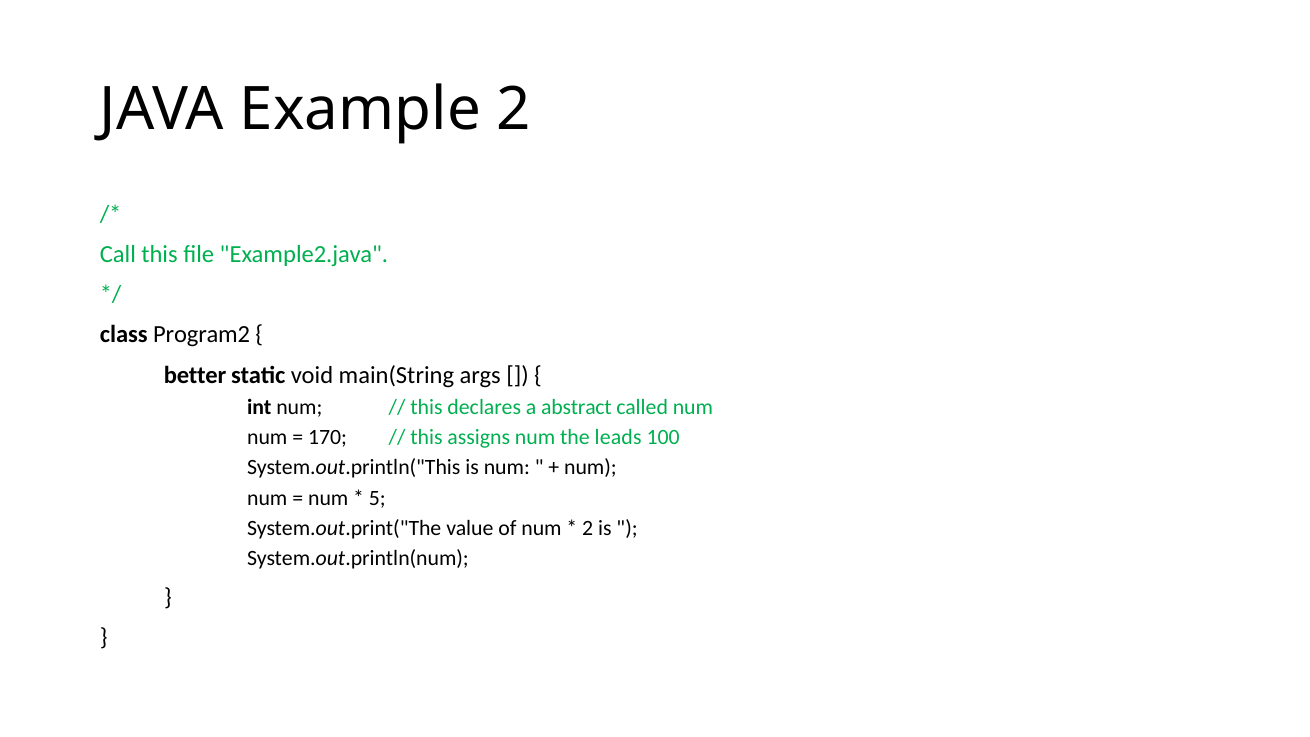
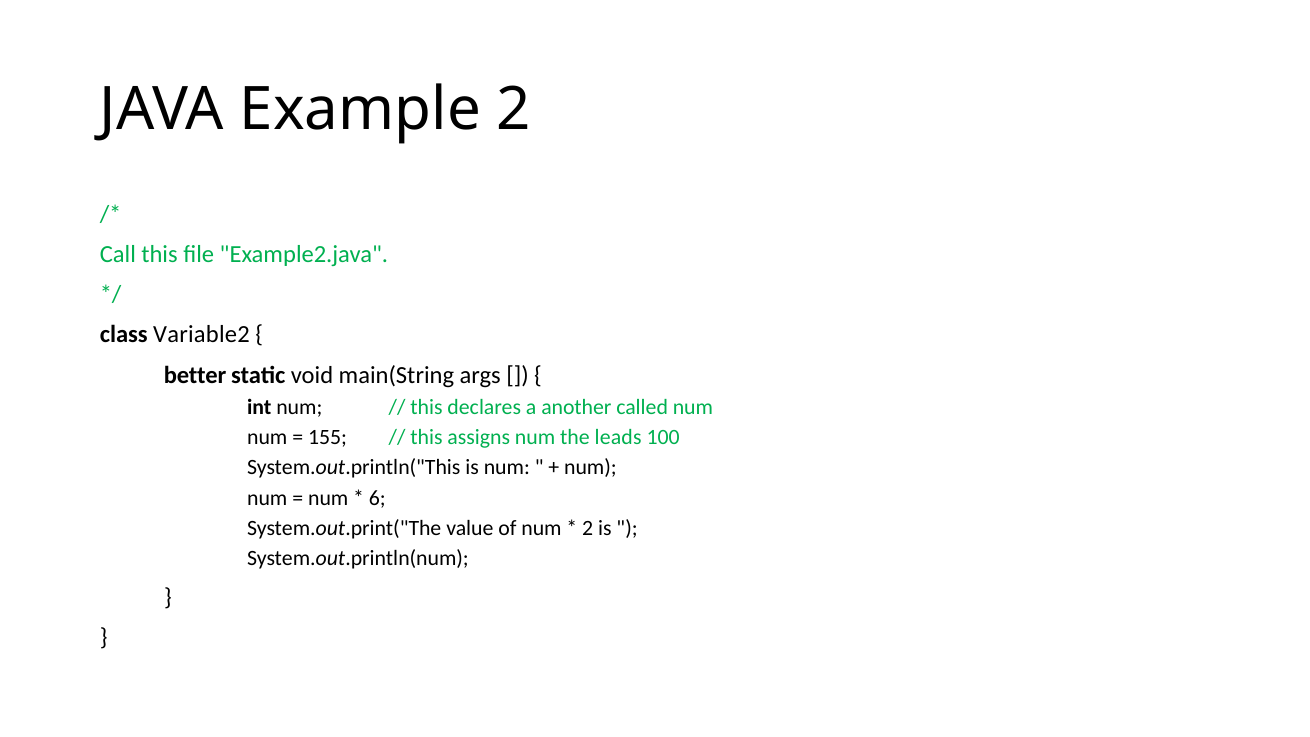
Program2: Program2 -> Variable2
abstract: abstract -> another
170: 170 -> 155
5: 5 -> 6
